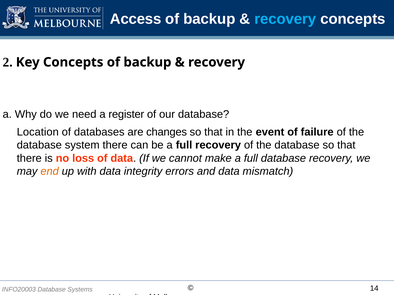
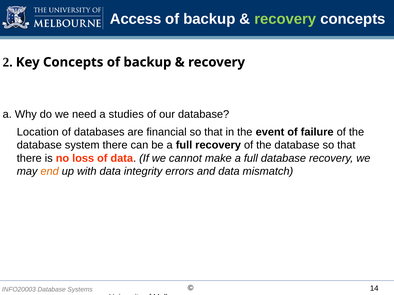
recovery at (285, 19) colour: light blue -> light green
register: register -> studies
changes: changes -> financial
